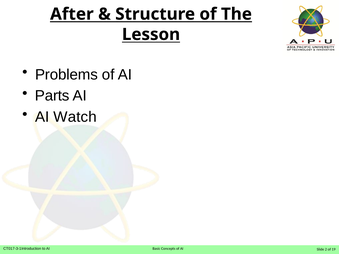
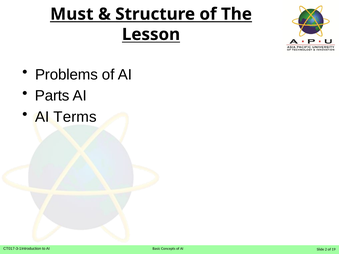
After: After -> Must
Watch: Watch -> Terms
